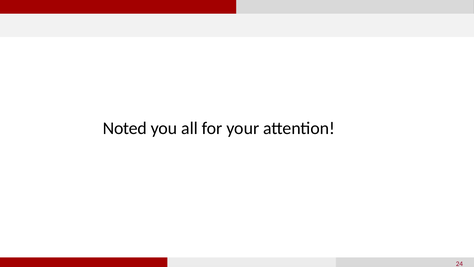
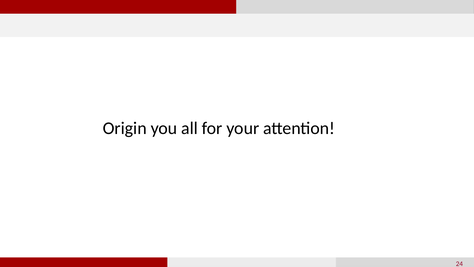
Noted: Noted -> Origin
